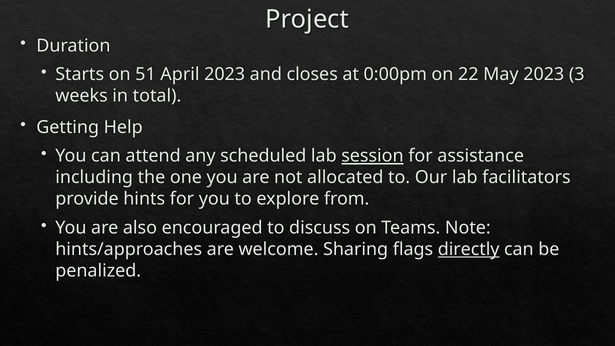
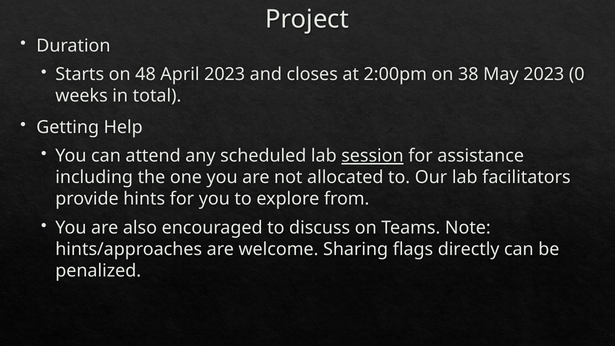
51: 51 -> 48
0:00pm: 0:00pm -> 2:00pm
22: 22 -> 38
3: 3 -> 0
directly underline: present -> none
